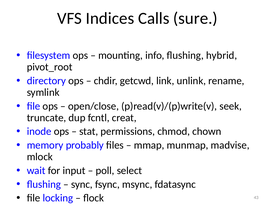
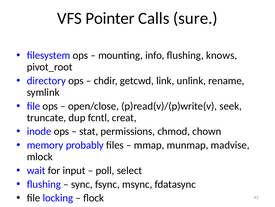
Indices: Indices -> Pointer
hybrid: hybrid -> knows
